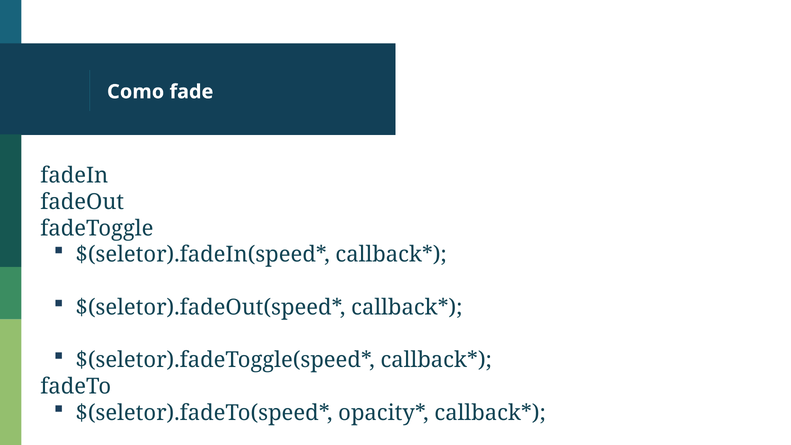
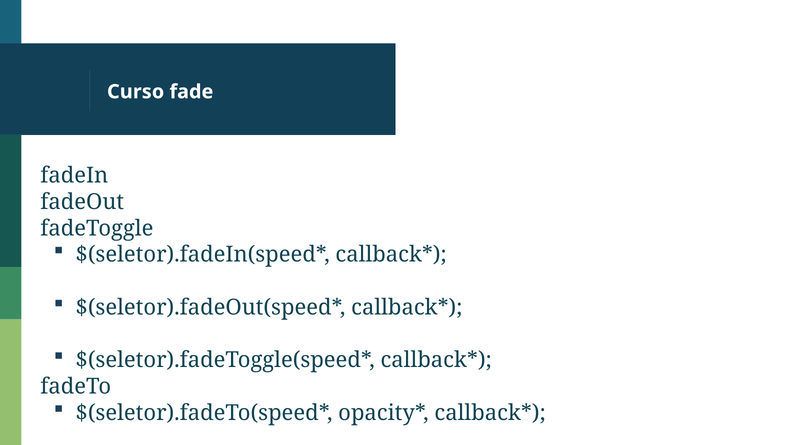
Como: Como -> Curso
